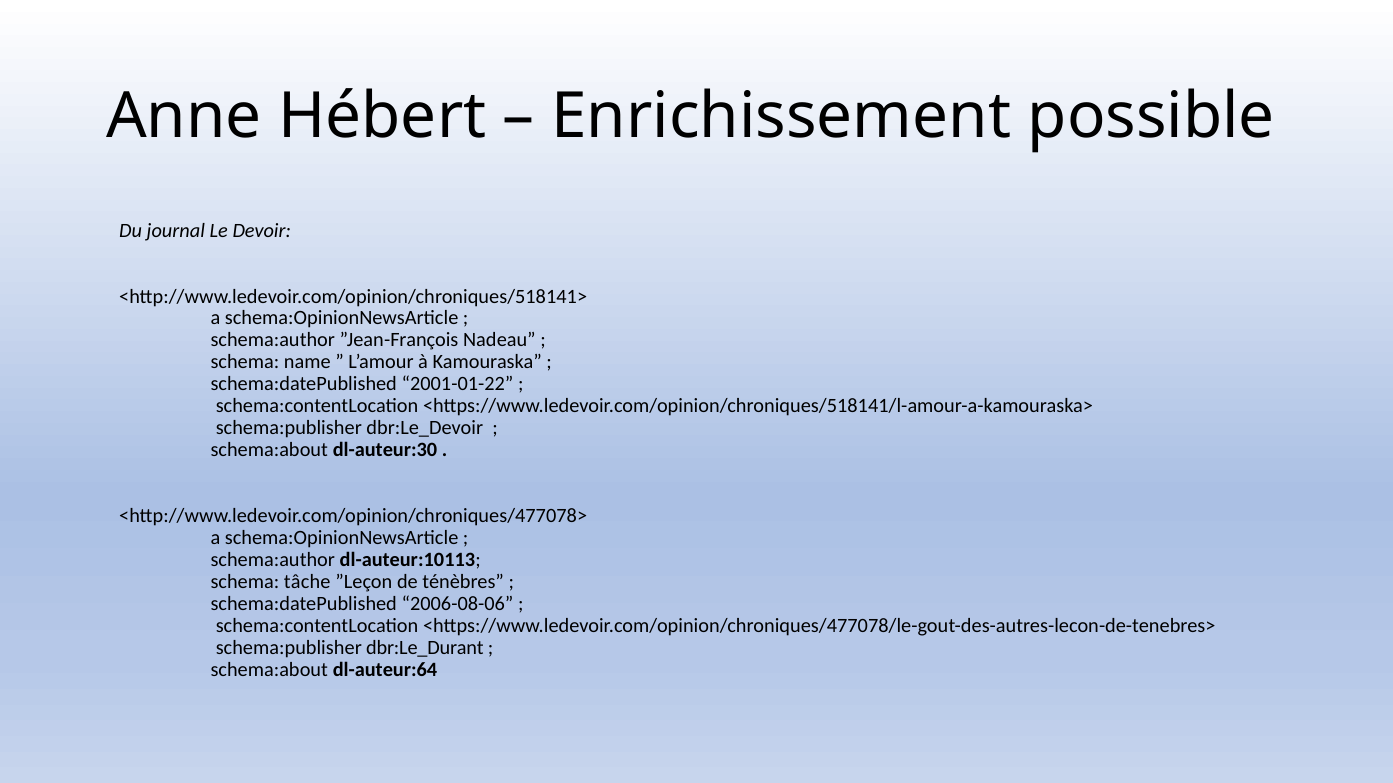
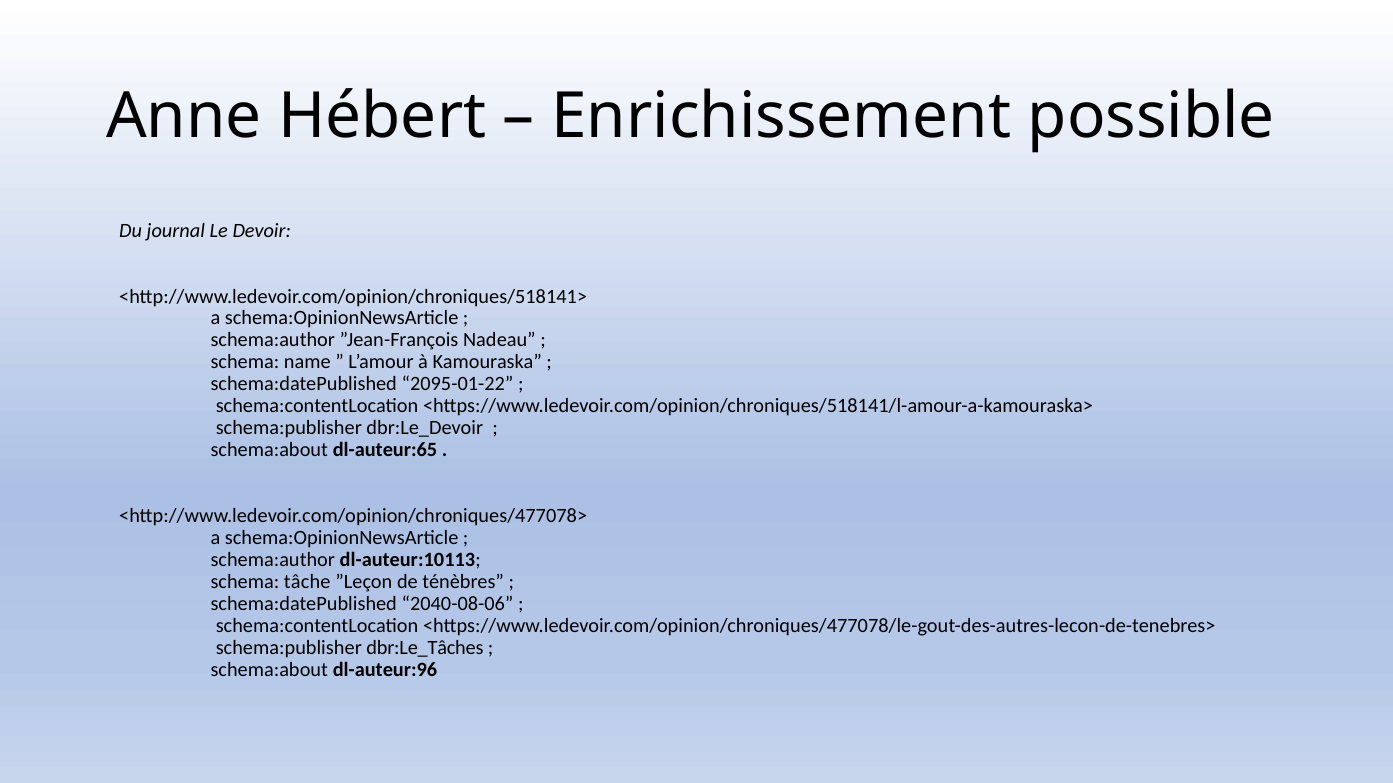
2001-01-22: 2001-01-22 -> 2095-01-22
dl-auteur:30: dl-auteur:30 -> dl-auteur:65
2006-08-06: 2006-08-06 -> 2040-08-06
dbr:Le_Durant: dbr:Le_Durant -> dbr:Le_Tâches
dl-auteur:64: dl-auteur:64 -> dl-auteur:96
